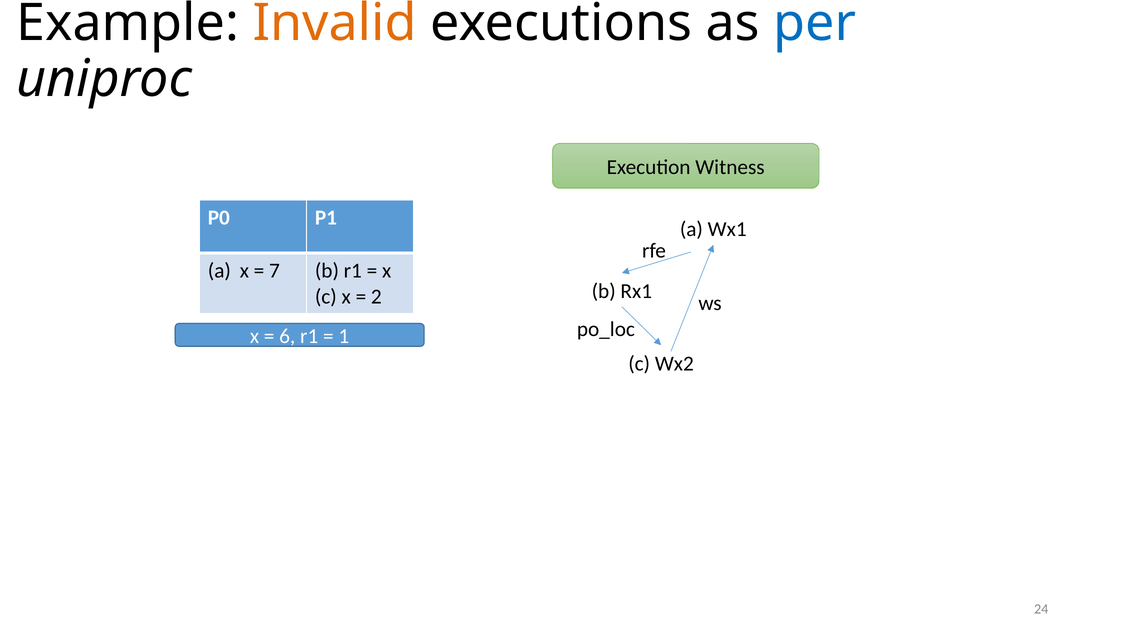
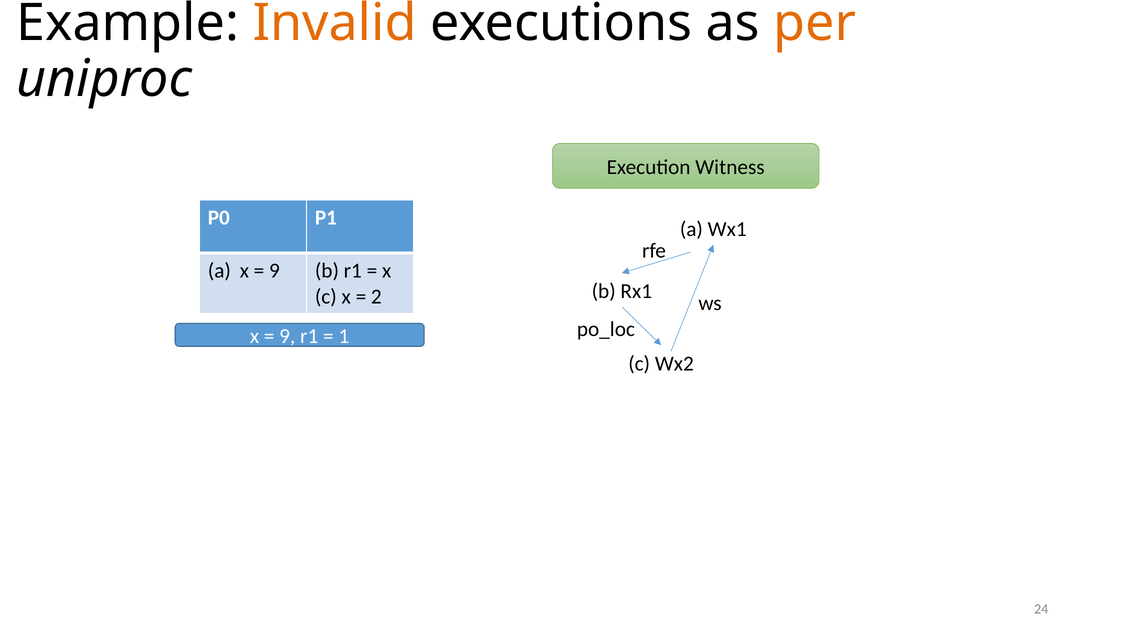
per colour: blue -> orange
7 at (274, 271): 7 -> 9
6 at (287, 337): 6 -> 9
